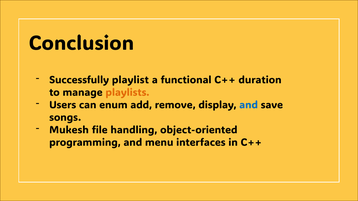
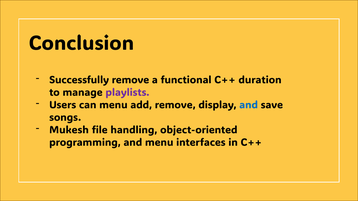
Successfully playlist: playlist -> remove
playlists colour: orange -> purple
can enum: enum -> menu
